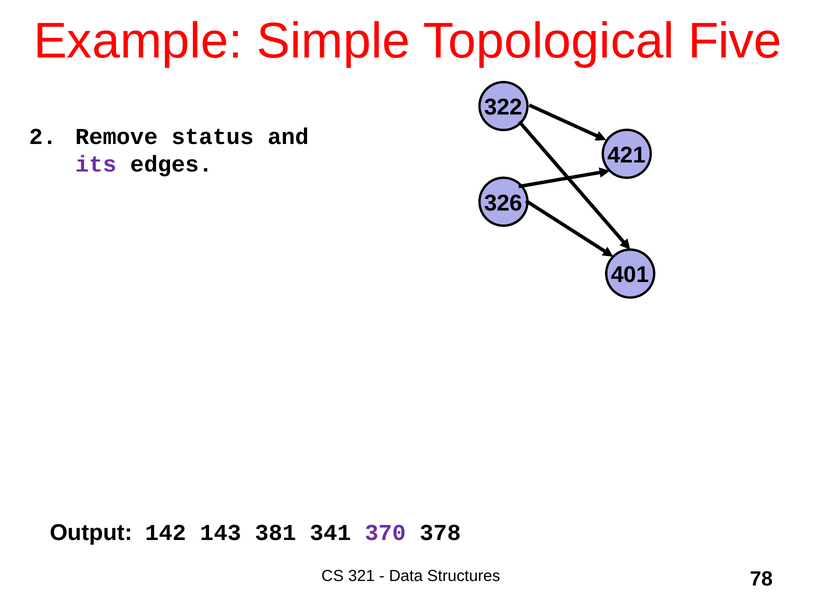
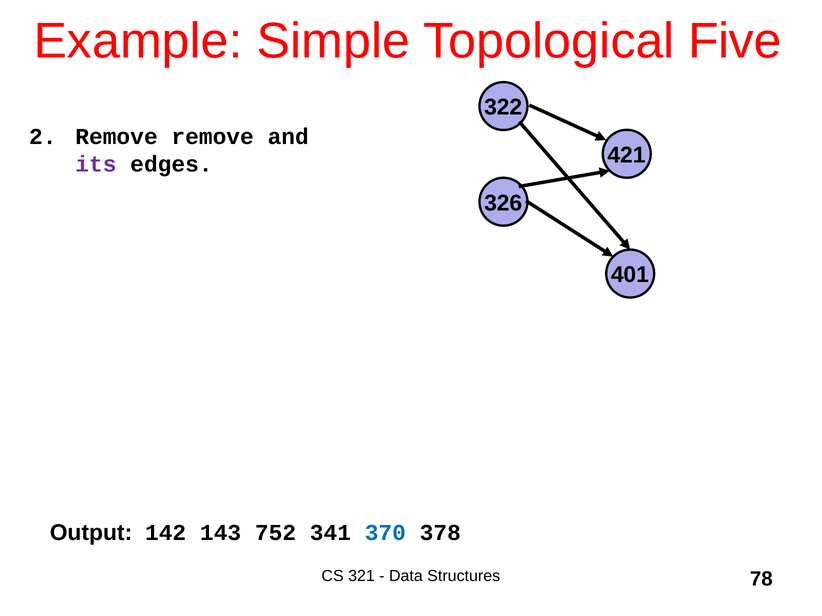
Remove status: status -> remove
381: 381 -> 752
370 colour: purple -> blue
